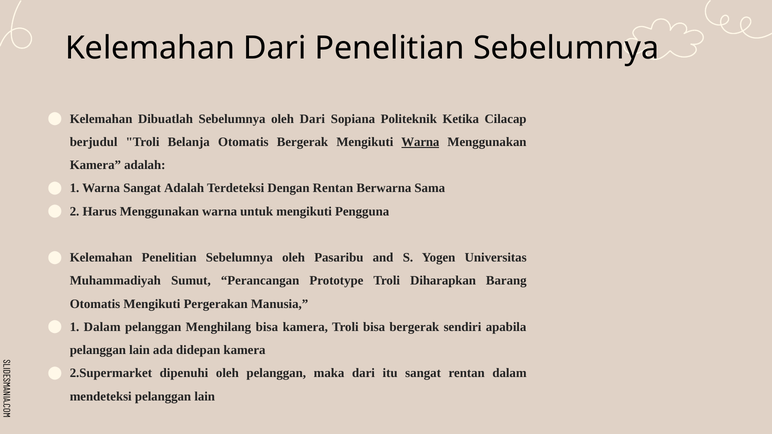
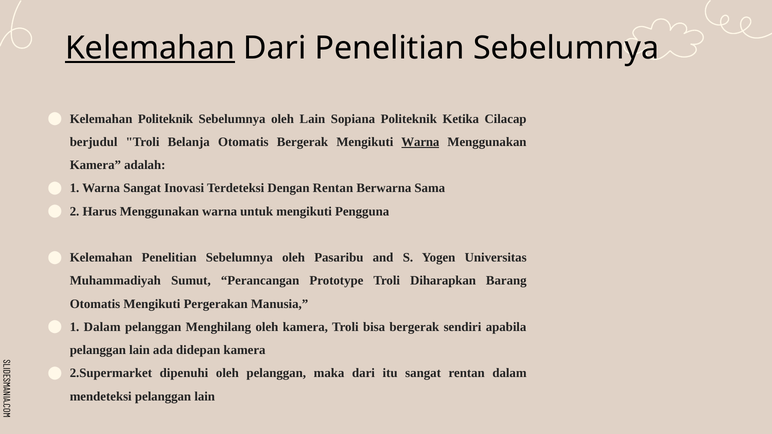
Kelemahan at (150, 48) underline: none -> present
Kelemahan Dibuatlah: Dibuatlah -> Politeknik
oleh Dari: Dari -> Lain
Sangat Adalah: Adalah -> Inovasi
Menghilang bisa: bisa -> oleh
